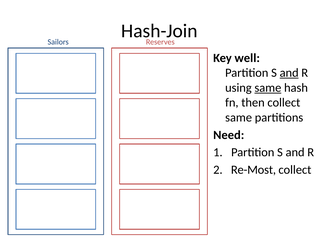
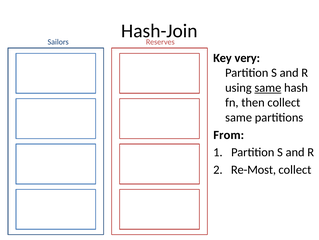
well: well -> very
and at (289, 73) underline: present -> none
Need: Need -> From
